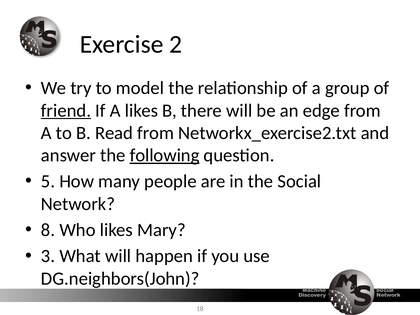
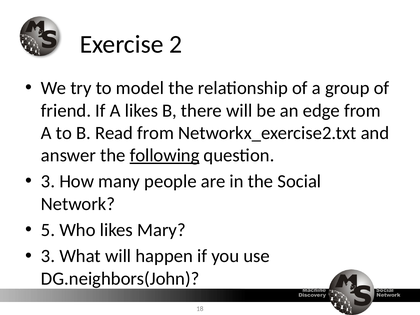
friend underline: present -> none
5 at (48, 181): 5 -> 3
8: 8 -> 5
